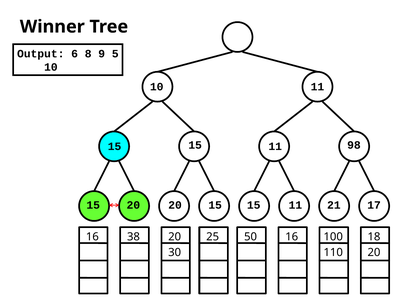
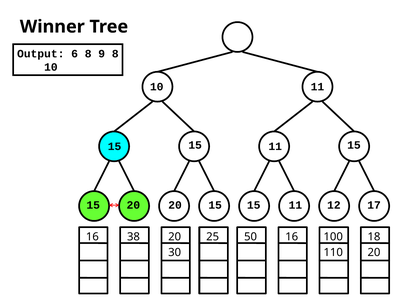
9 5: 5 -> 8
15 15 98: 98 -> 15
21: 21 -> 12
